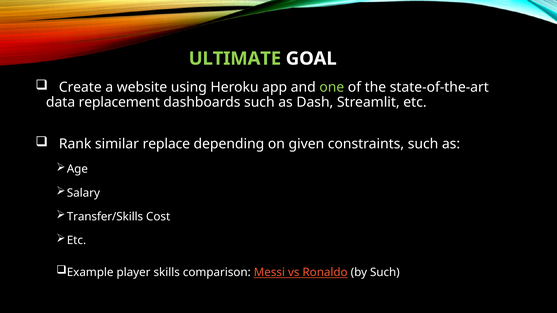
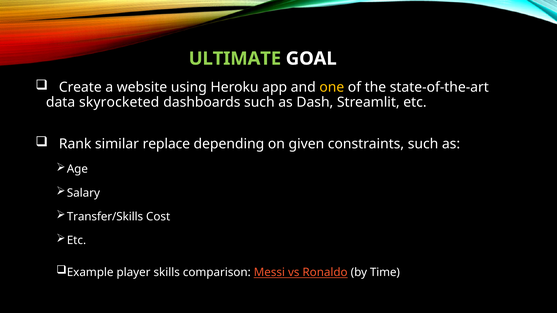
one colour: light green -> yellow
replacement: replacement -> skyrocketed
by Such: Such -> Time
